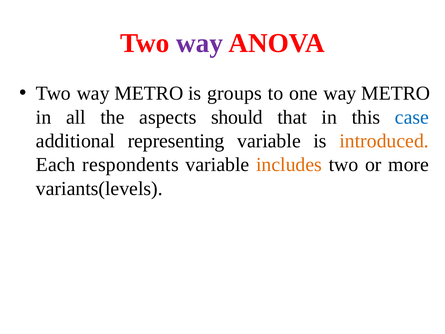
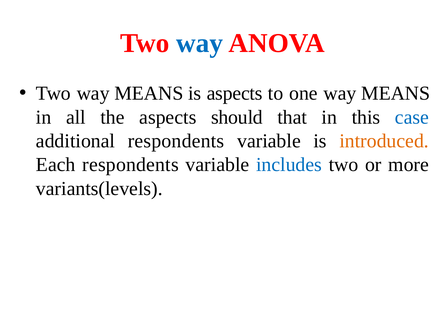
way at (200, 43) colour: purple -> blue
Two way METRO: METRO -> MEANS
is groups: groups -> aspects
one way METRO: METRO -> MEANS
additional representing: representing -> respondents
includes colour: orange -> blue
